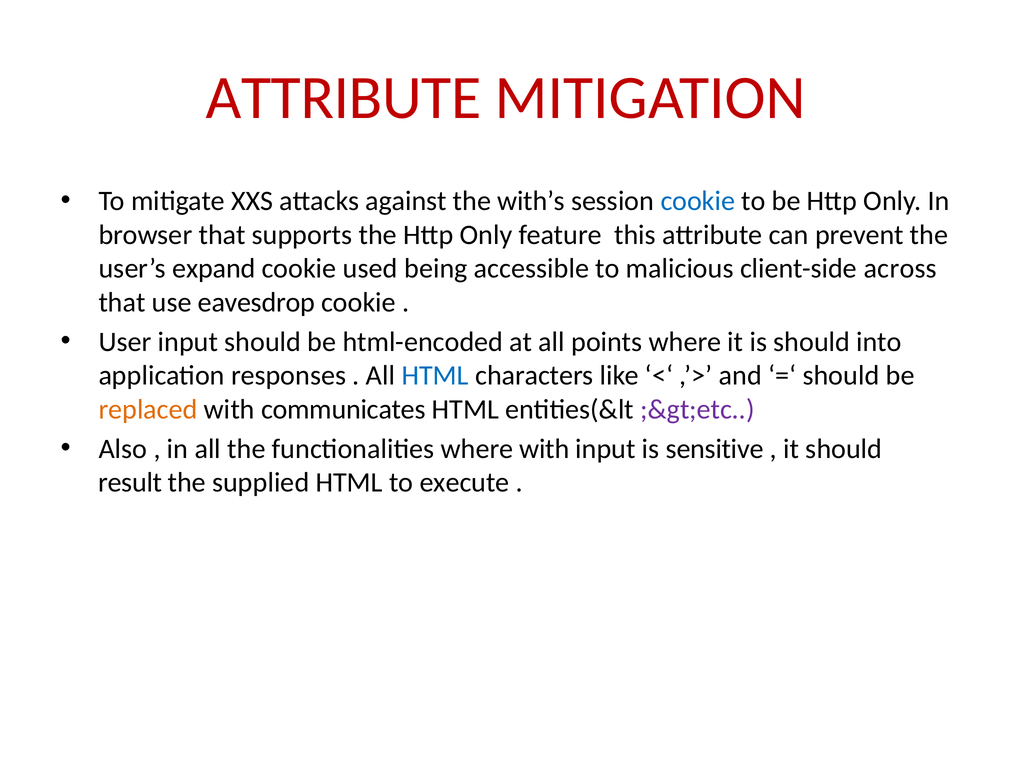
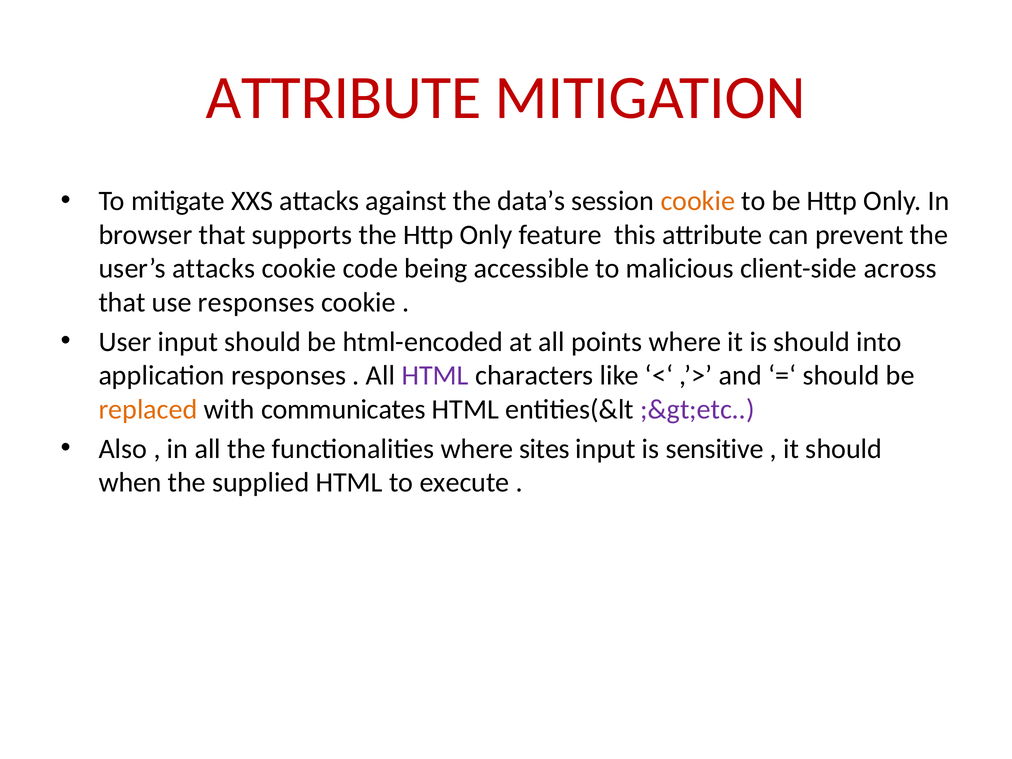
with’s: with’s -> data’s
cookie at (698, 201) colour: blue -> orange
user’s expand: expand -> attacks
used: used -> code
use eavesdrop: eavesdrop -> responses
HTML at (435, 376) colour: blue -> purple
where with: with -> sites
result: result -> when
